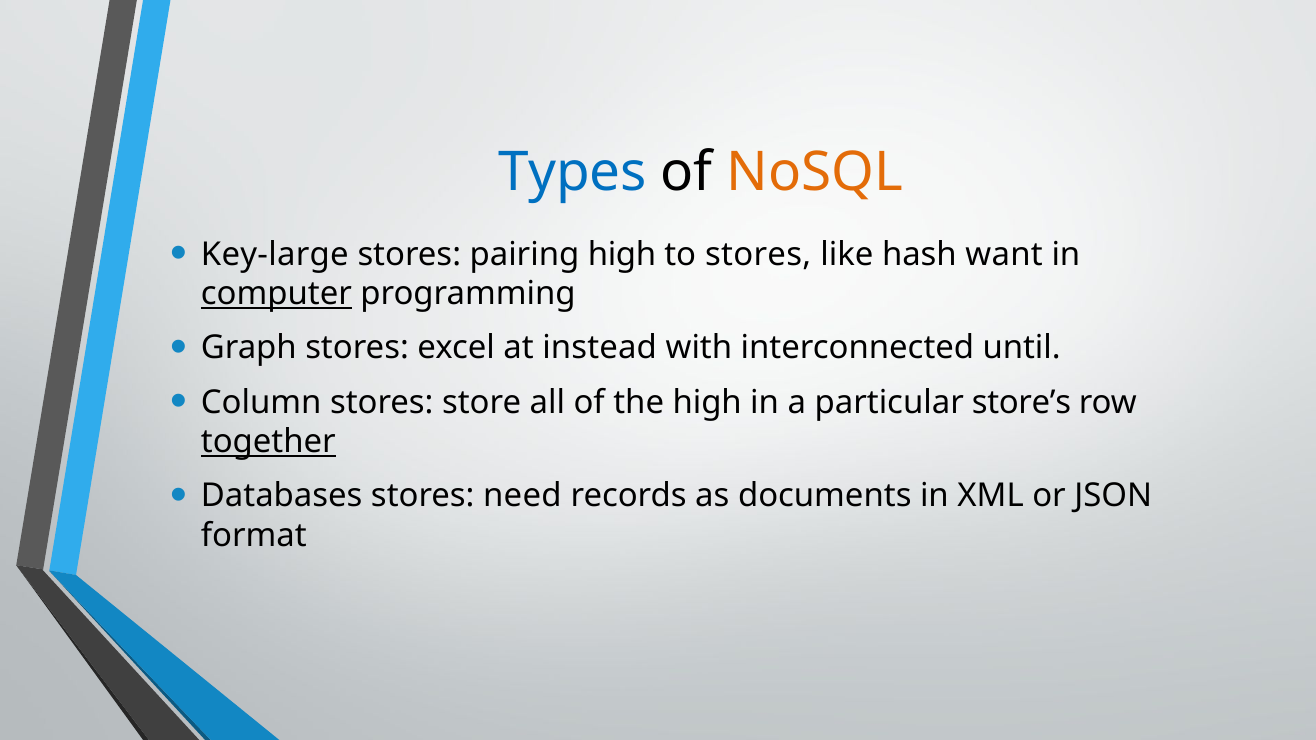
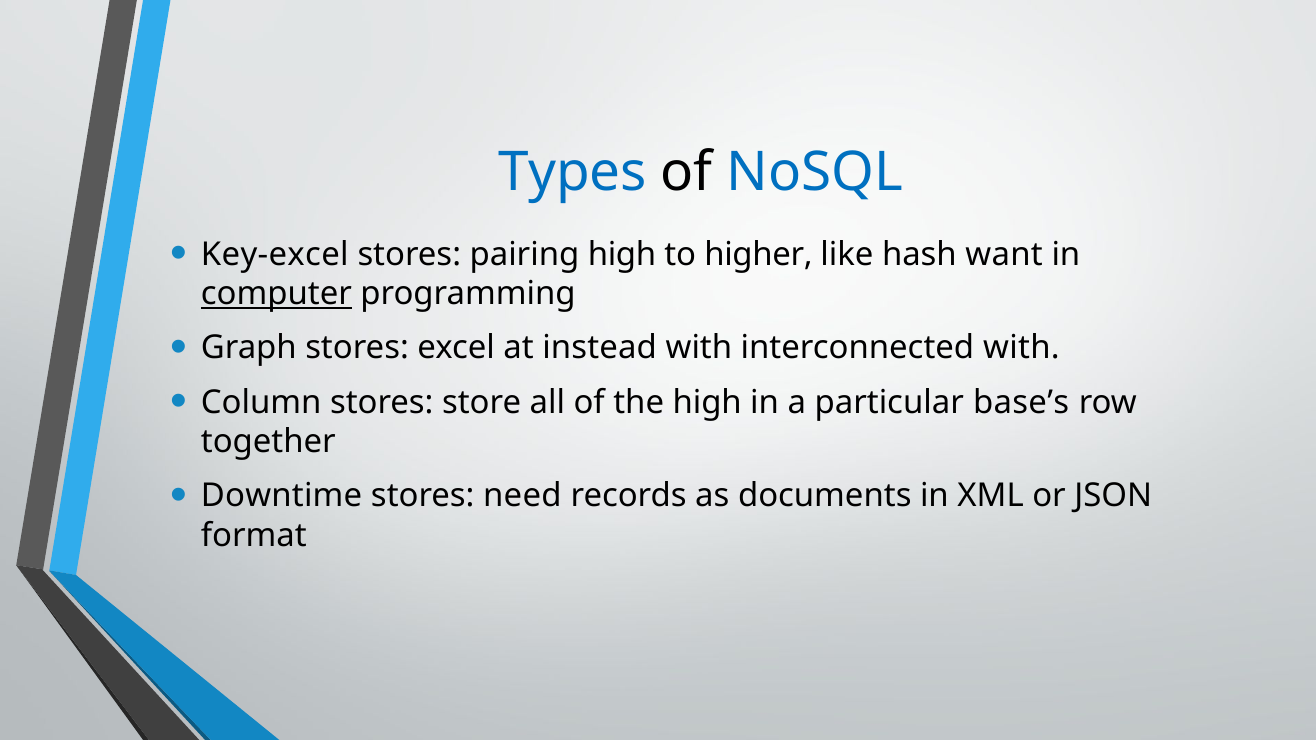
NoSQL colour: orange -> blue
Key-large: Key-large -> Key-excel
to stores: stores -> higher
interconnected until: until -> with
store’s: store’s -> base’s
together underline: present -> none
Databases: Databases -> Downtime
